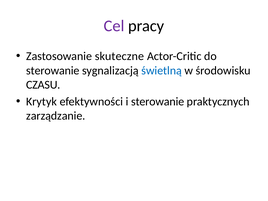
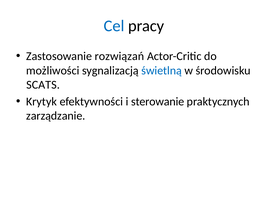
Cel colour: purple -> blue
skuteczne: skuteczne -> rozwiązań
sterowanie at (53, 71): sterowanie -> możliwości
CZASU: CZASU -> SCATS
